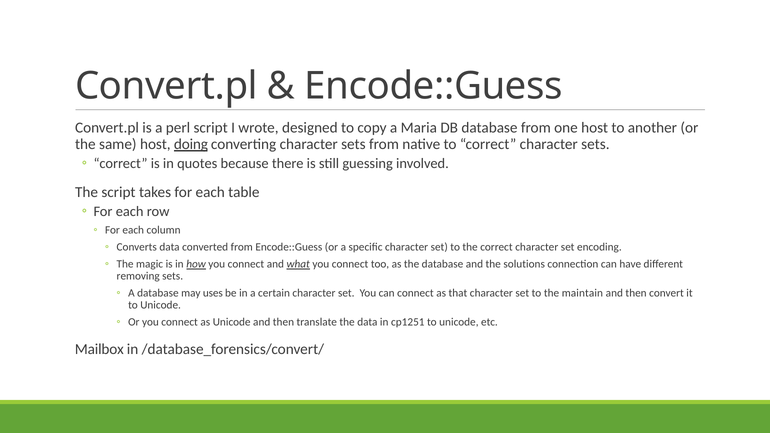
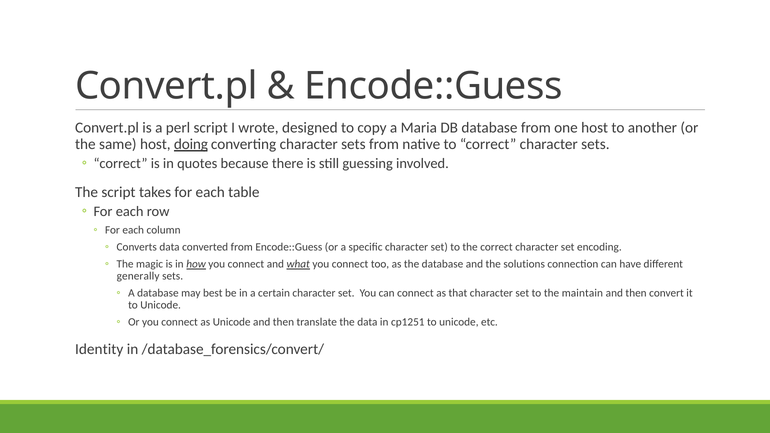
removing: removing -> generally
uses: uses -> best
Mailbox: Mailbox -> Identity
